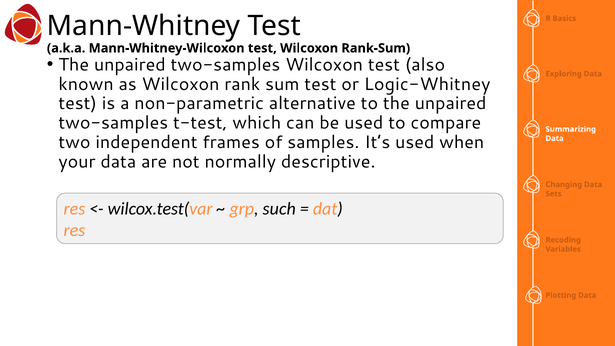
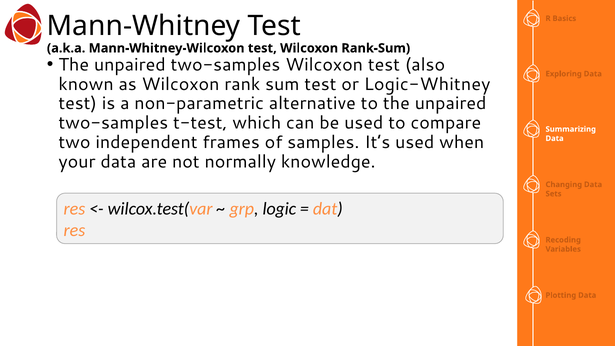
descriptive: descriptive -> knowledge
such: such -> logic
